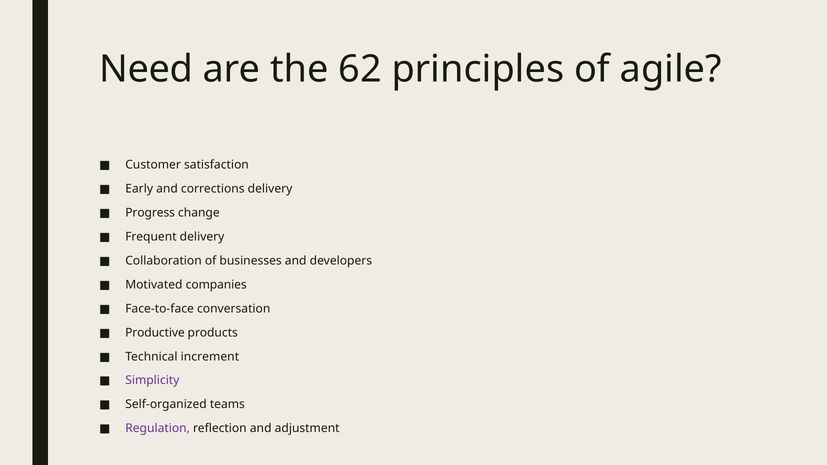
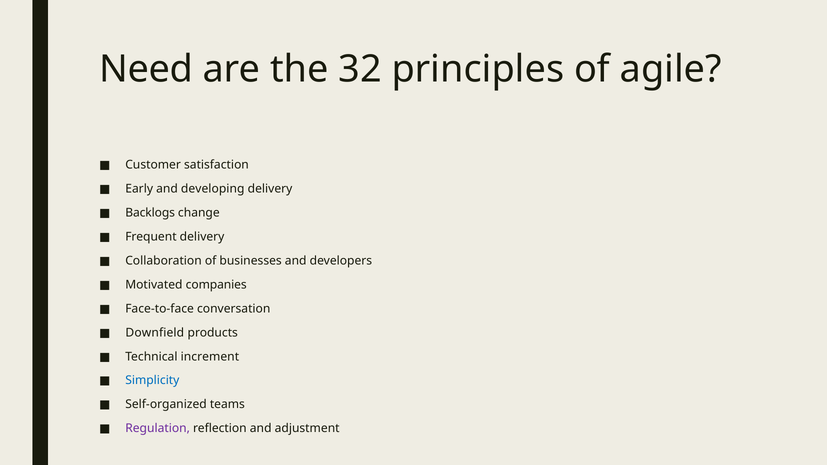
62: 62 -> 32
corrections: corrections -> developing
Progress: Progress -> Backlogs
Productive: Productive -> Downfield
Simplicity colour: purple -> blue
